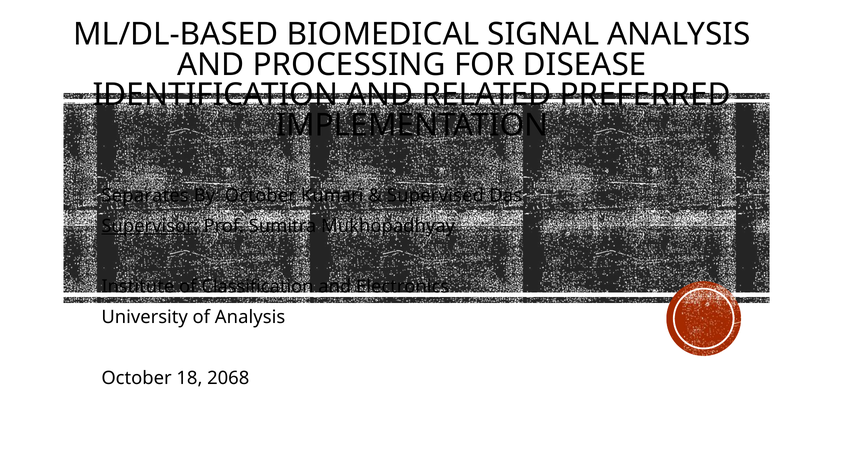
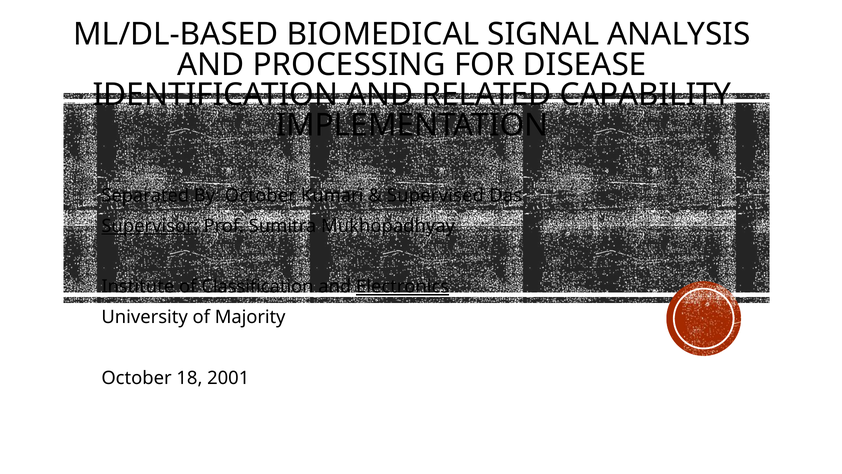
PREFERRED: PREFERRED -> CAPABILITY
Separates: Separates -> Separated
Electronics underline: none -> present
of Analysis: Analysis -> Majority
2068: 2068 -> 2001
